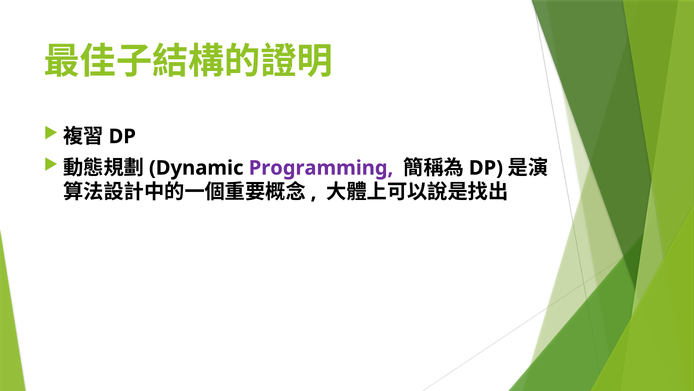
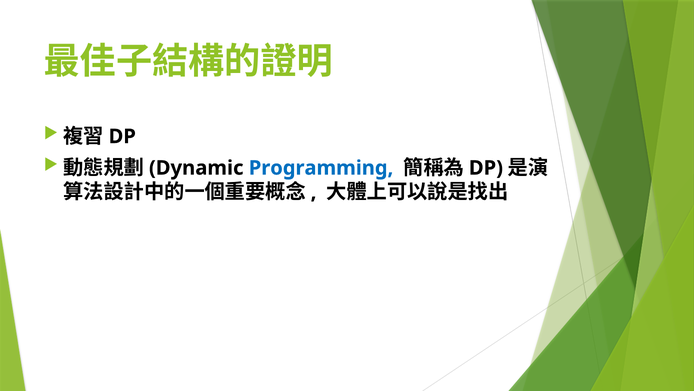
Programming colour: purple -> blue
